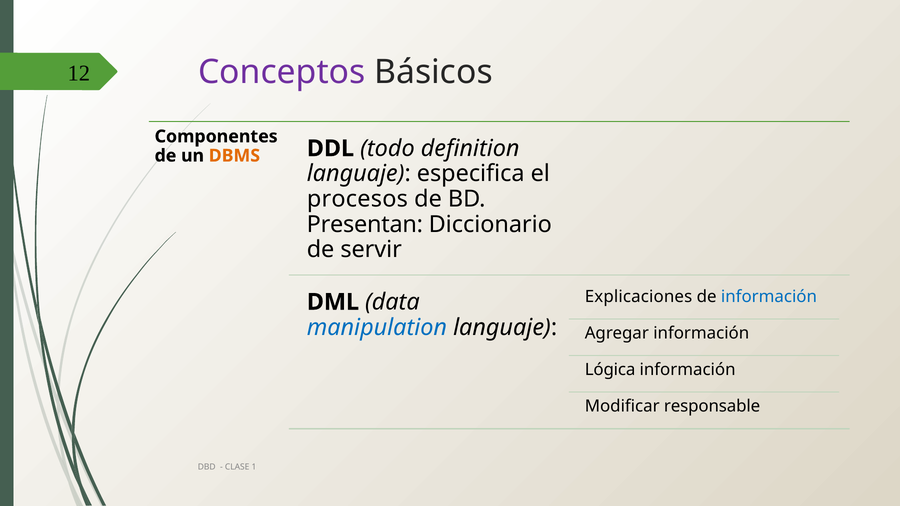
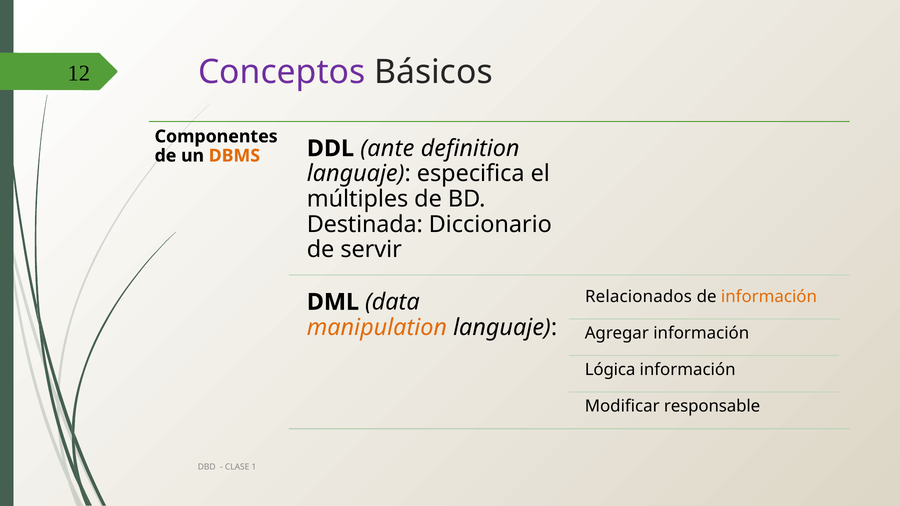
todo: todo -> ante
procesos: procesos -> múltiples
Presentan: Presentan -> Destinada
Explicaciones: Explicaciones -> Relacionados
información at (769, 297) colour: blue -> orange
manipulation colour: blue -> orange
